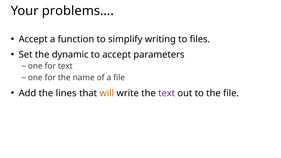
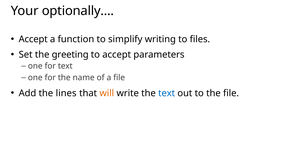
problems…: problems… -> optionally…
dynamic: dynamic -> greeting
text at (167, 93) colour: purple -> blue
